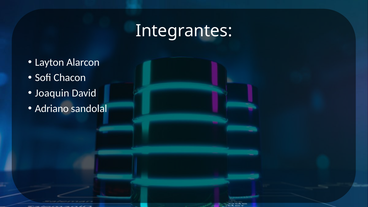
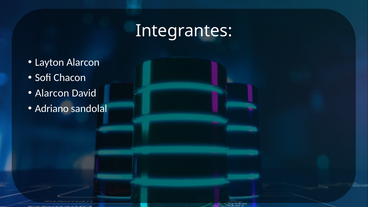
Joaquin at (52, 93): Joaquin -> Alarcon
